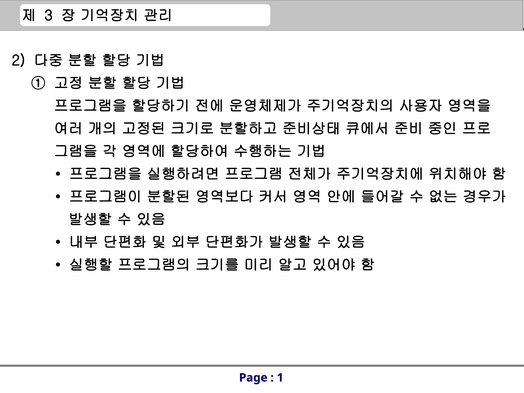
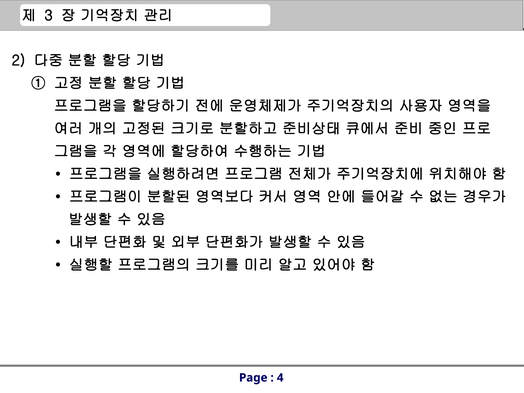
1: 1 -> 4
